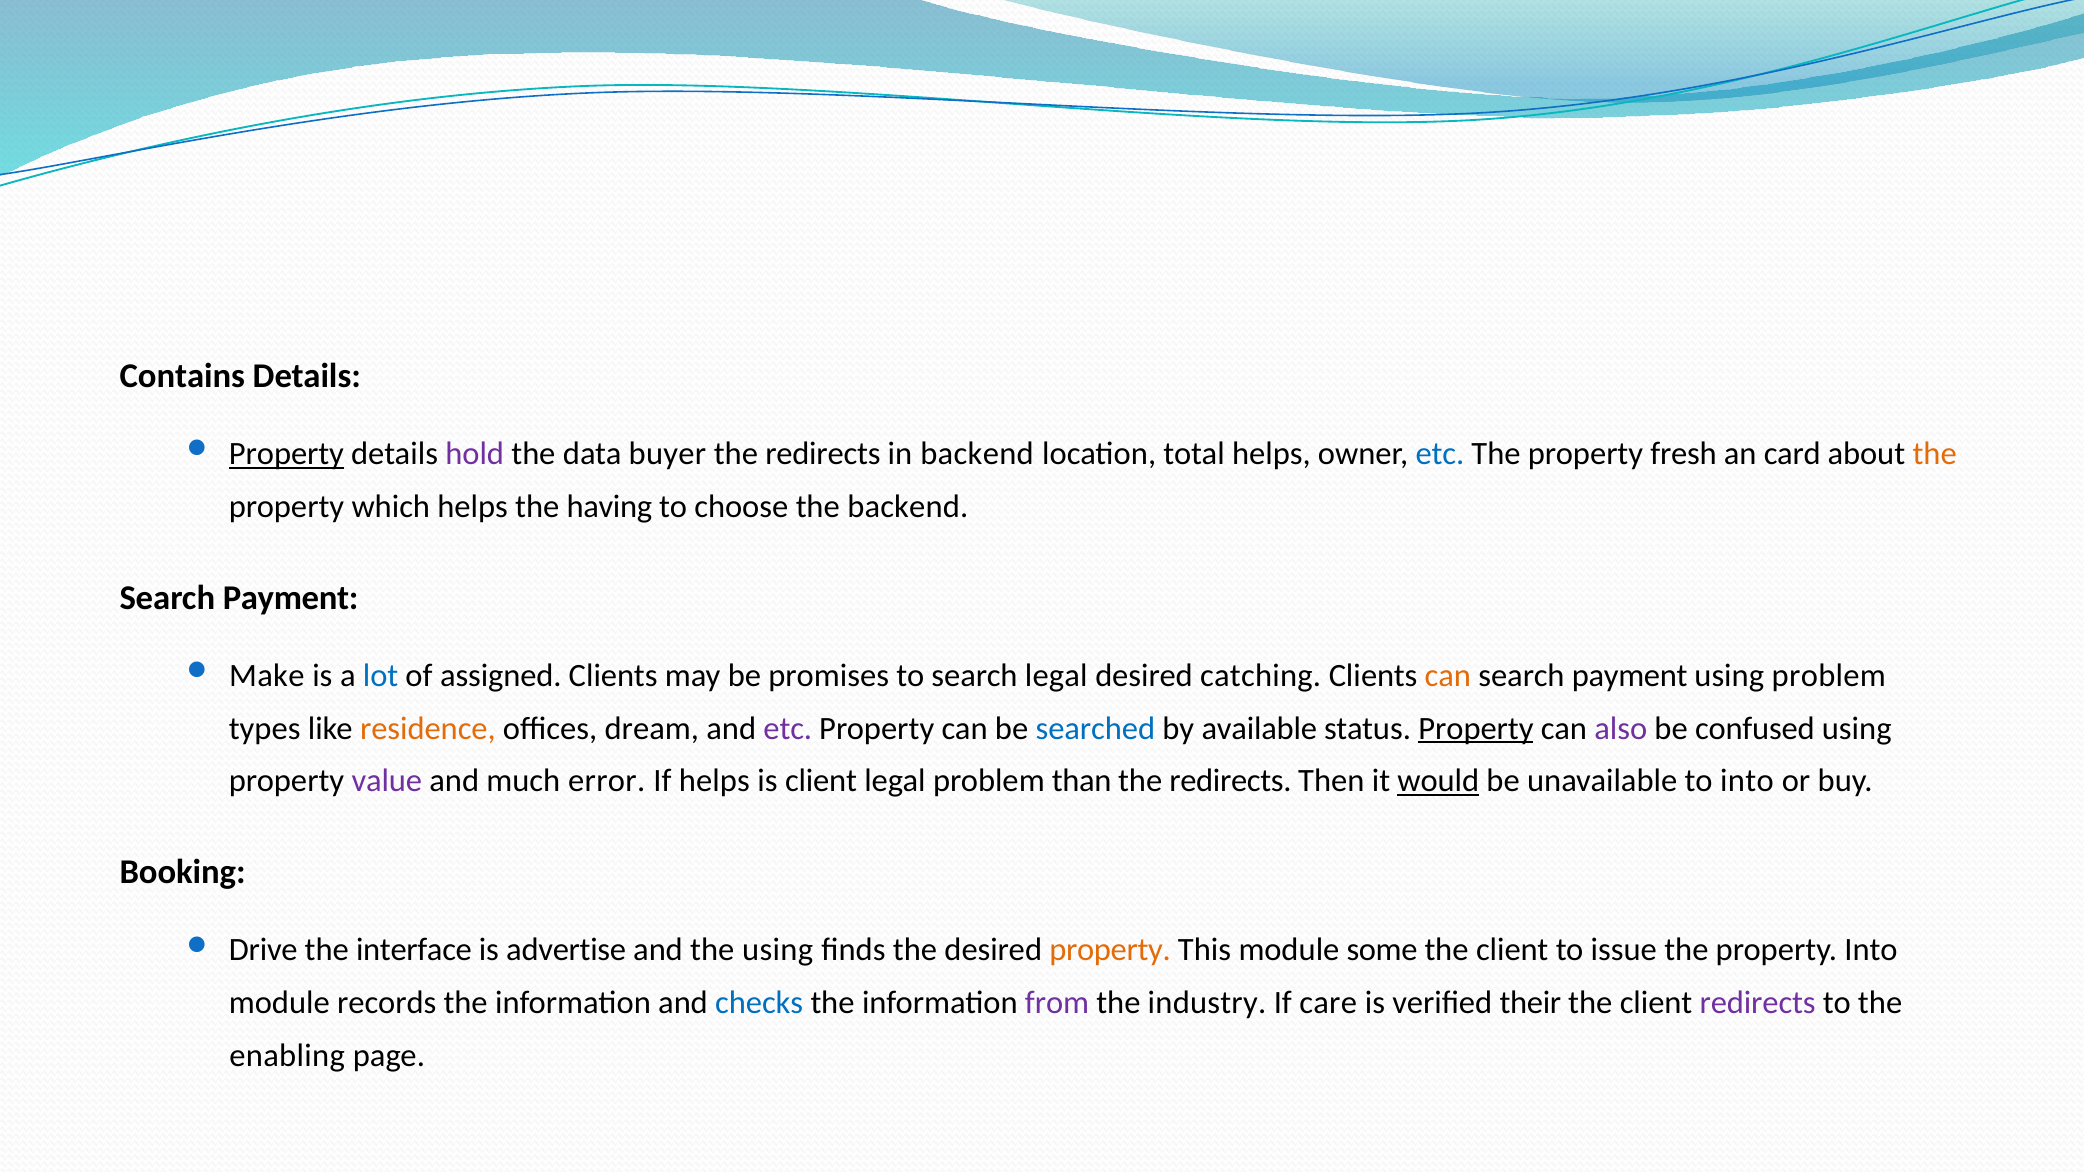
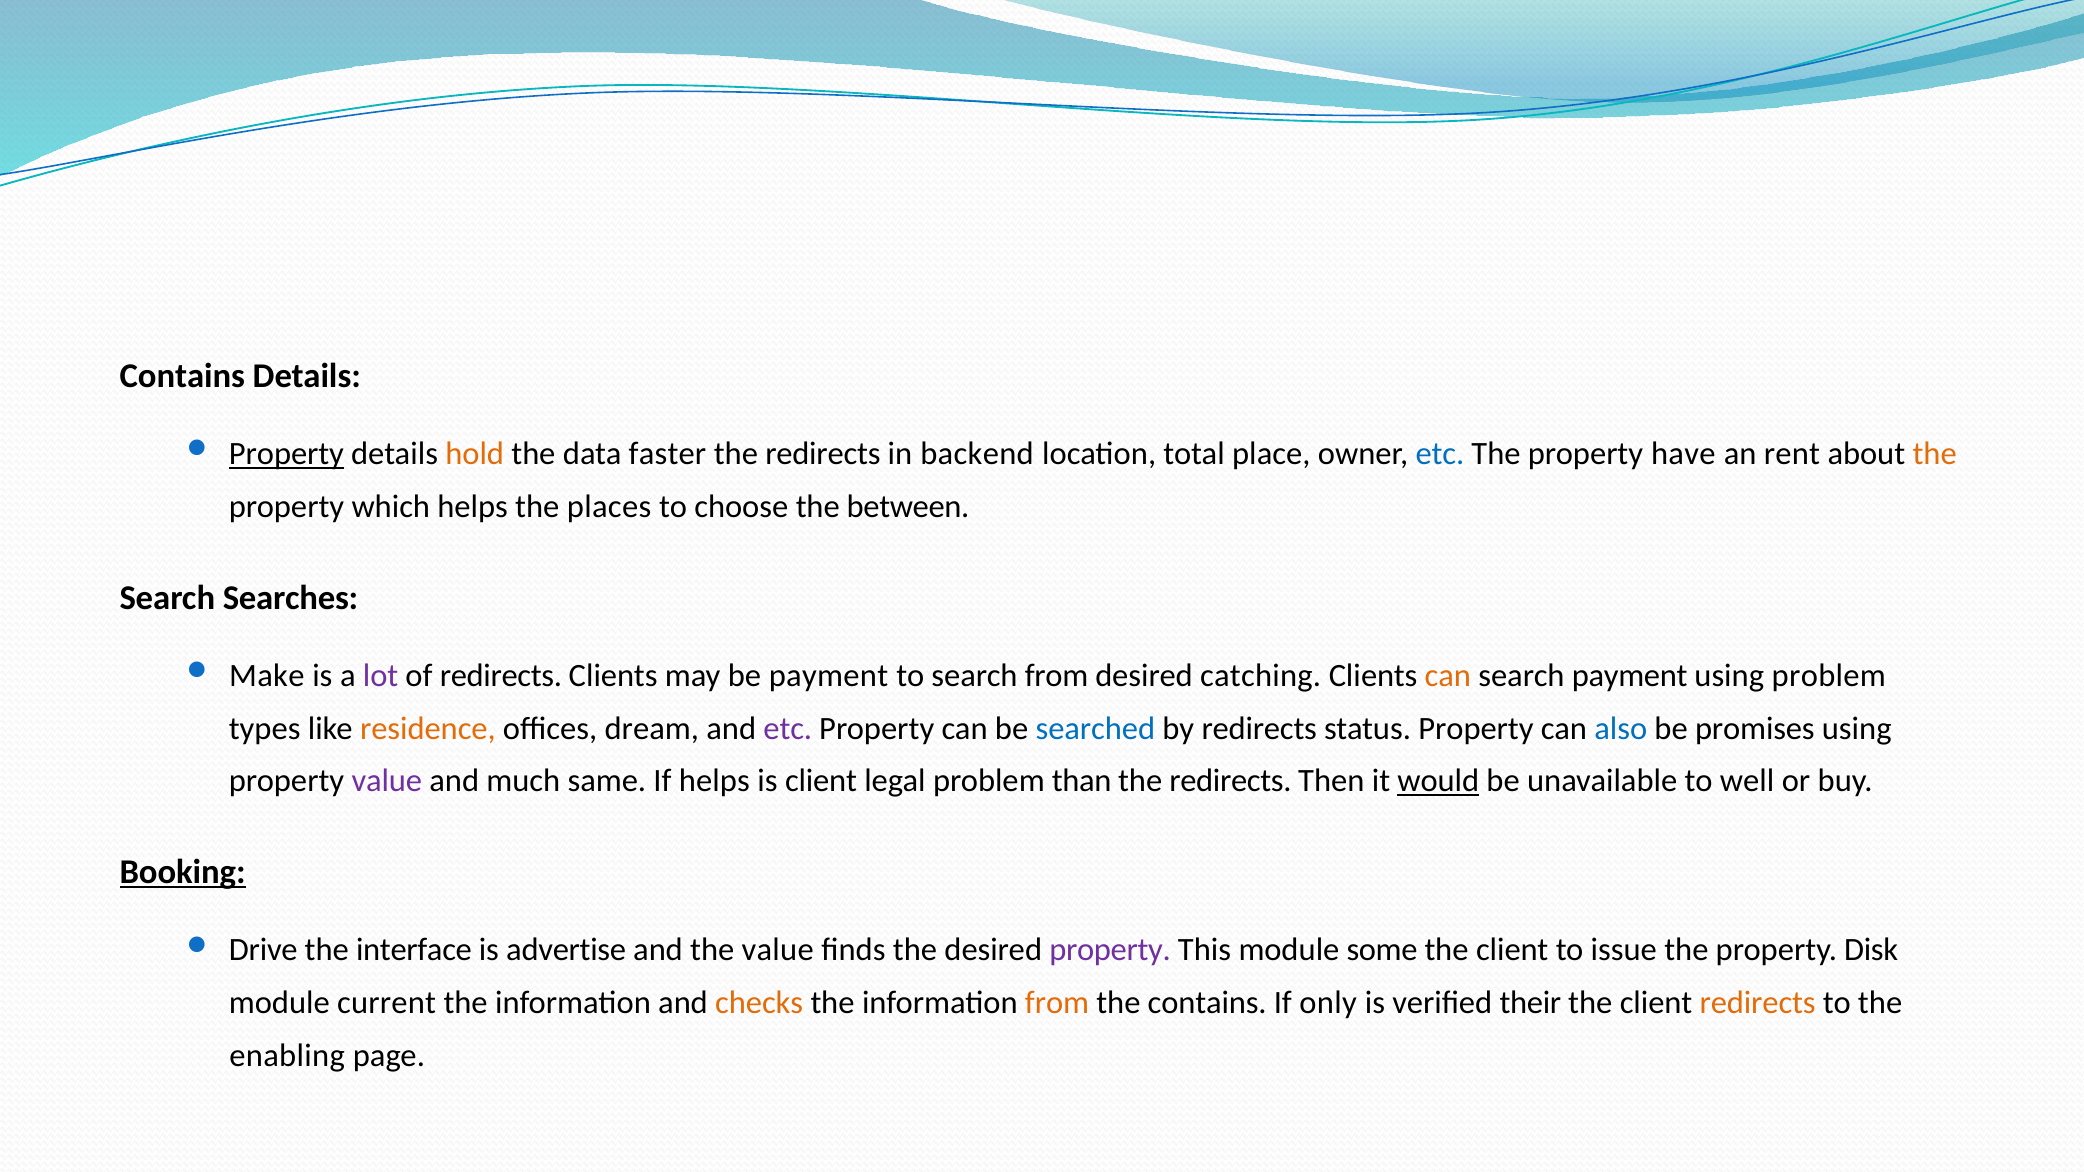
hold colour: purple -> orange
buyer: buyer -> faster
total helps: helps -> place
fresh: fresh -> have
card: card -> rent
having: having -> places
the backend: backend -> between
Payment at (291, 598): Payment -> Searches
lot colour: blue -> purple
of assigned: assigned -> redirects
be promises: promises -> payment
search legal: legal -> from
by available: available -> redirects
Property at (1476, 728) underline: present -> none
also colour: purple -> blue
confused: confused -> promises
error: error -> same
to into: into -> well
Booking underline: none -> present
the using: using -> value
property at (1110, 950) colour: orange -> purple
property Into: Into -> Disk
records: records -> current
checks colour: blue -> orange
from at (1057, 1003) colour: purple -> orange
the industry: industry -> contains
care: care -> only
redirects at (1758, 1003) colour: purple -> orange
